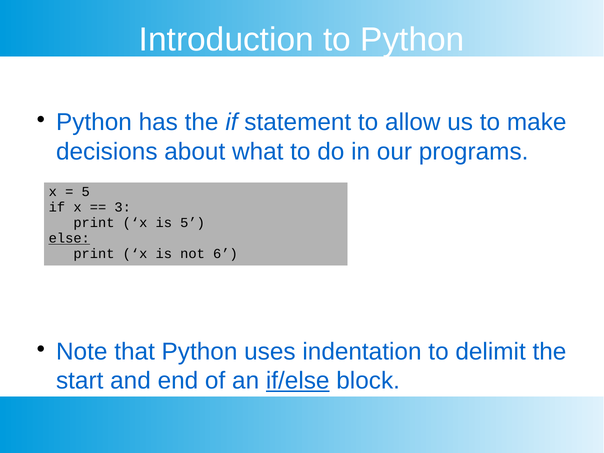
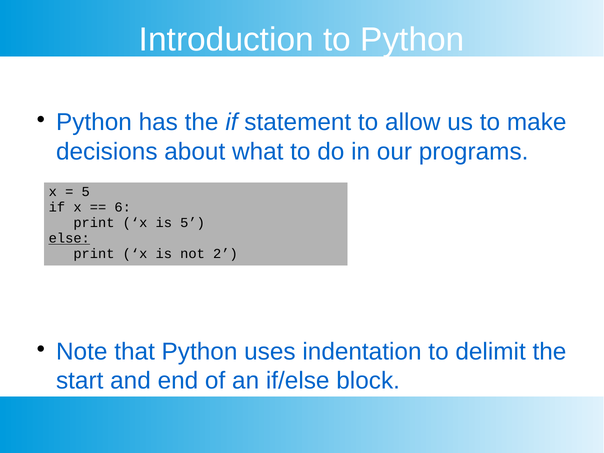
3: 3 -> 6
6: 6 -> 2
if/else underline: present -> none
